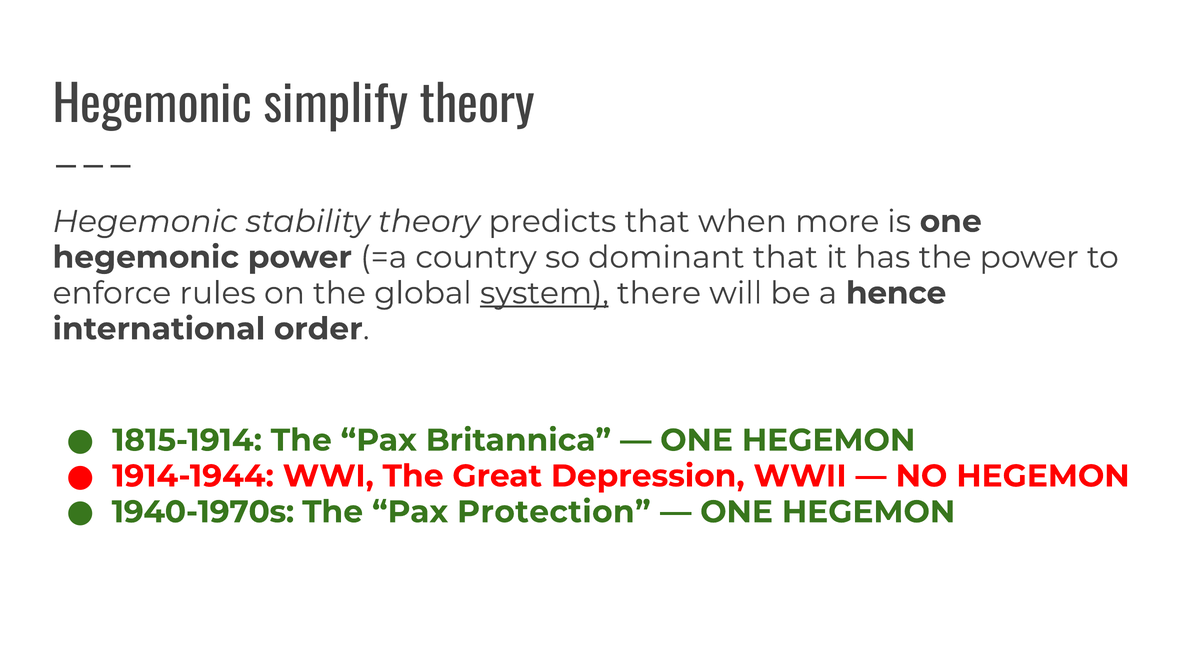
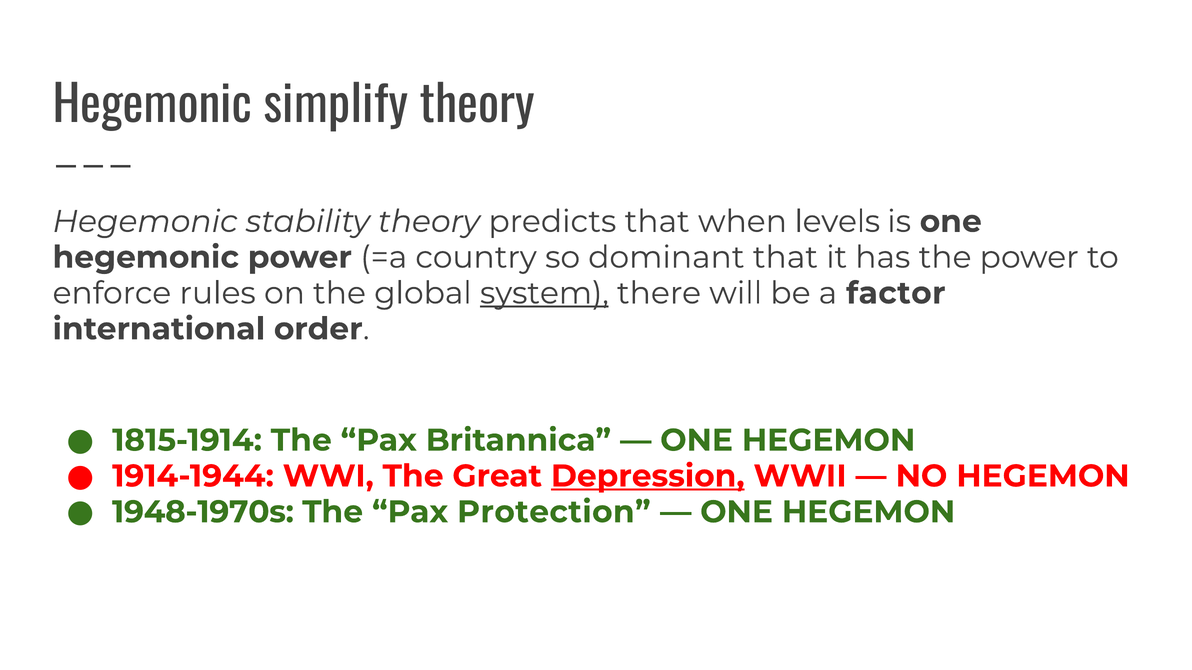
more: more -> levels
hence: hence -> factor
Depression underline: none -> present
1940-1970s: 1940-1970s -> 1948-1970s
